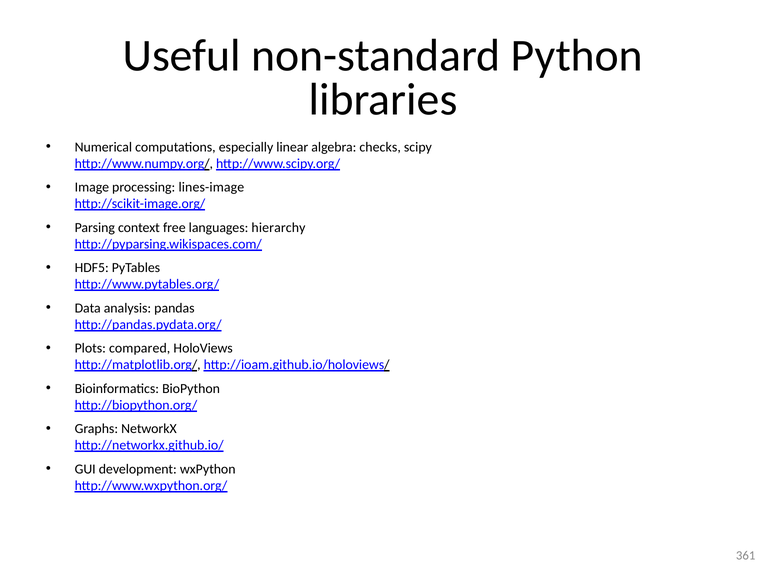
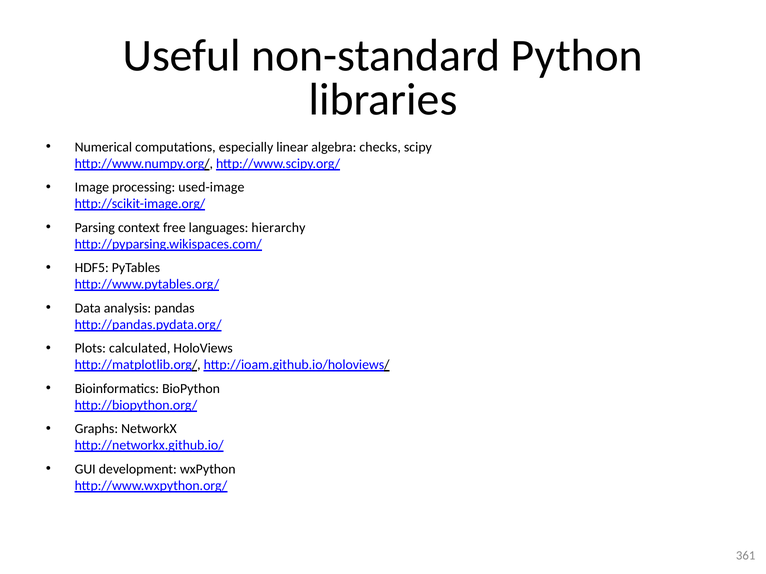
lines-image: lines-image -> used-image
compared: compared -> calculated
